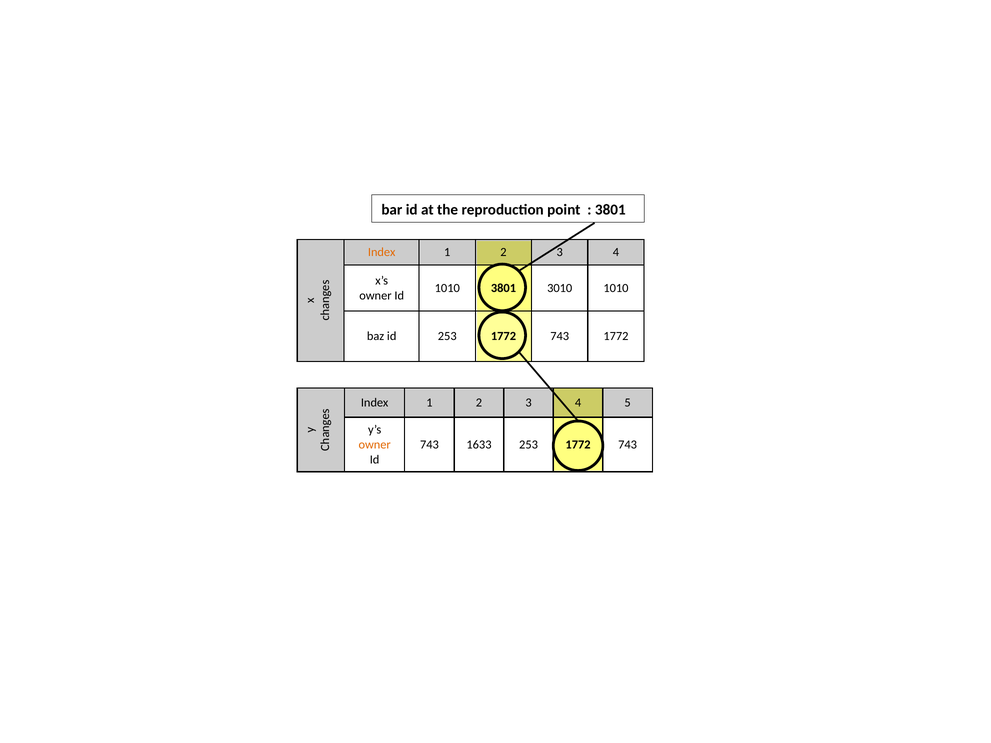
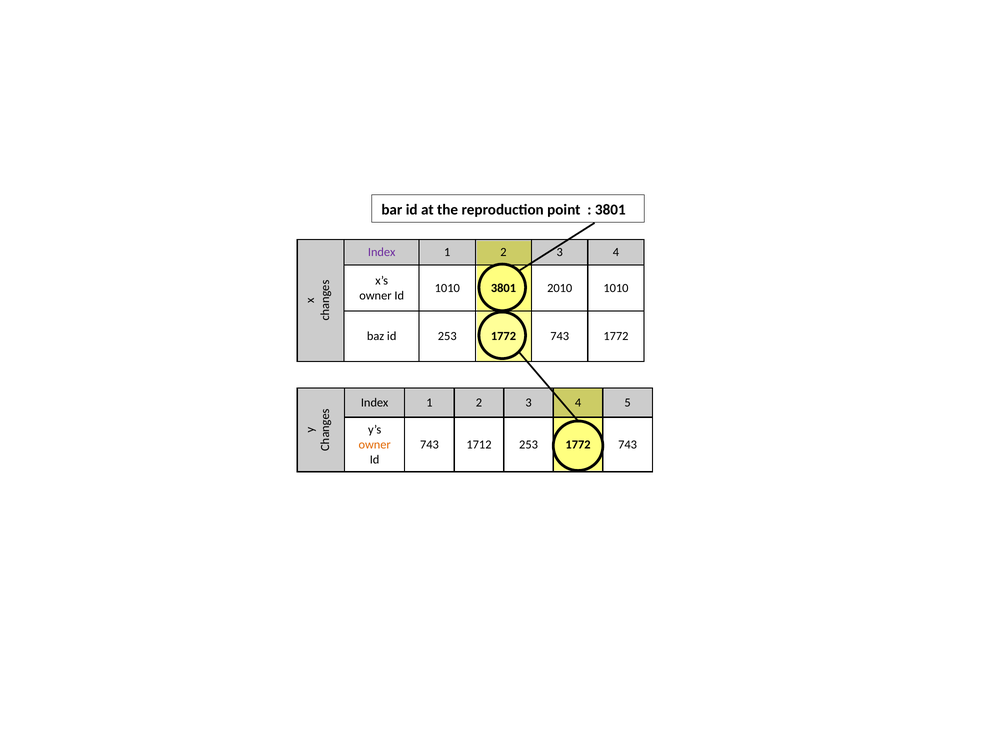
Index at (382, 252) colour: orange -> purple
3010: 3010 -> 2010
1633: 1633 -> 1712
